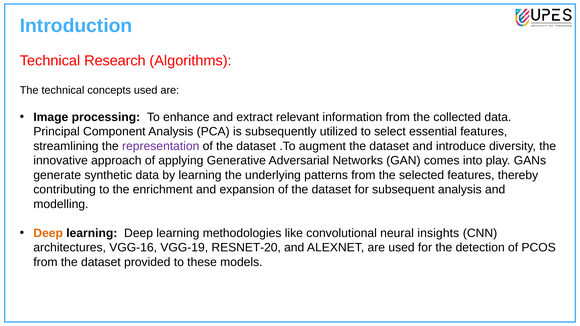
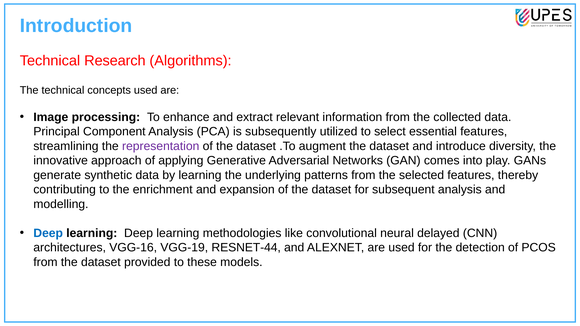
Deep at (48, 233) colour: orange -> blue
insights: insights -> delayed
RESNET-20: RESNET-20 -> RESNET-44
